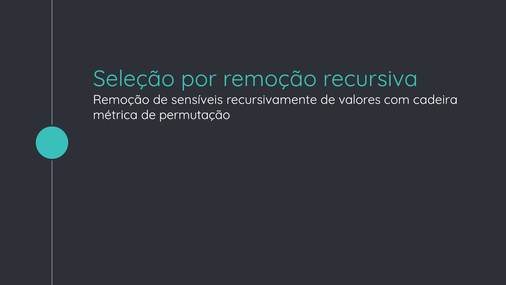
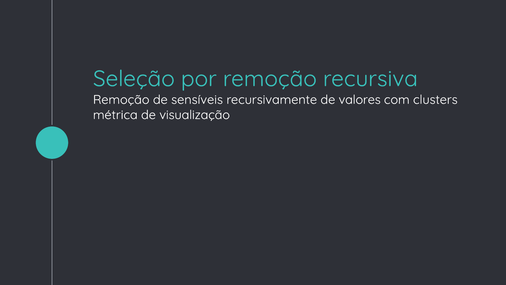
cadeira: cadeira -> clusters
permutação: permutação -> visualização
